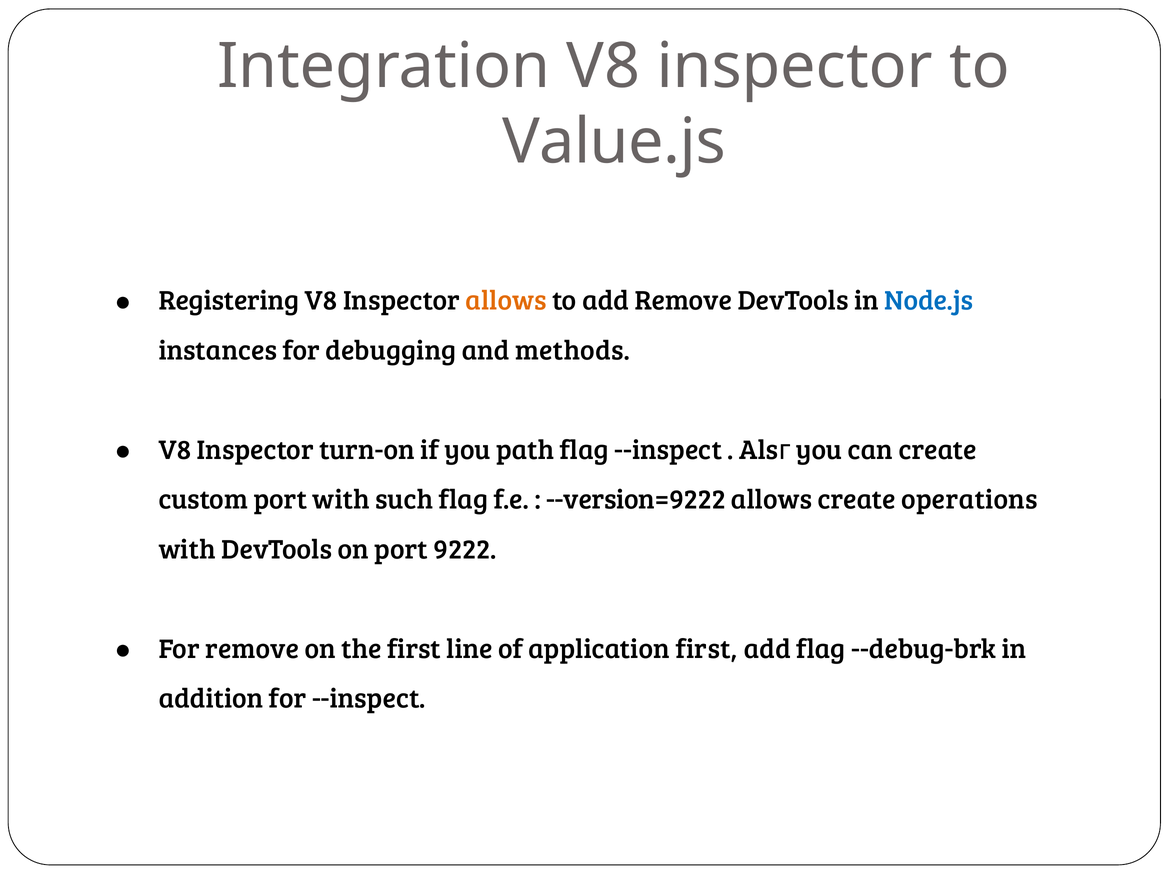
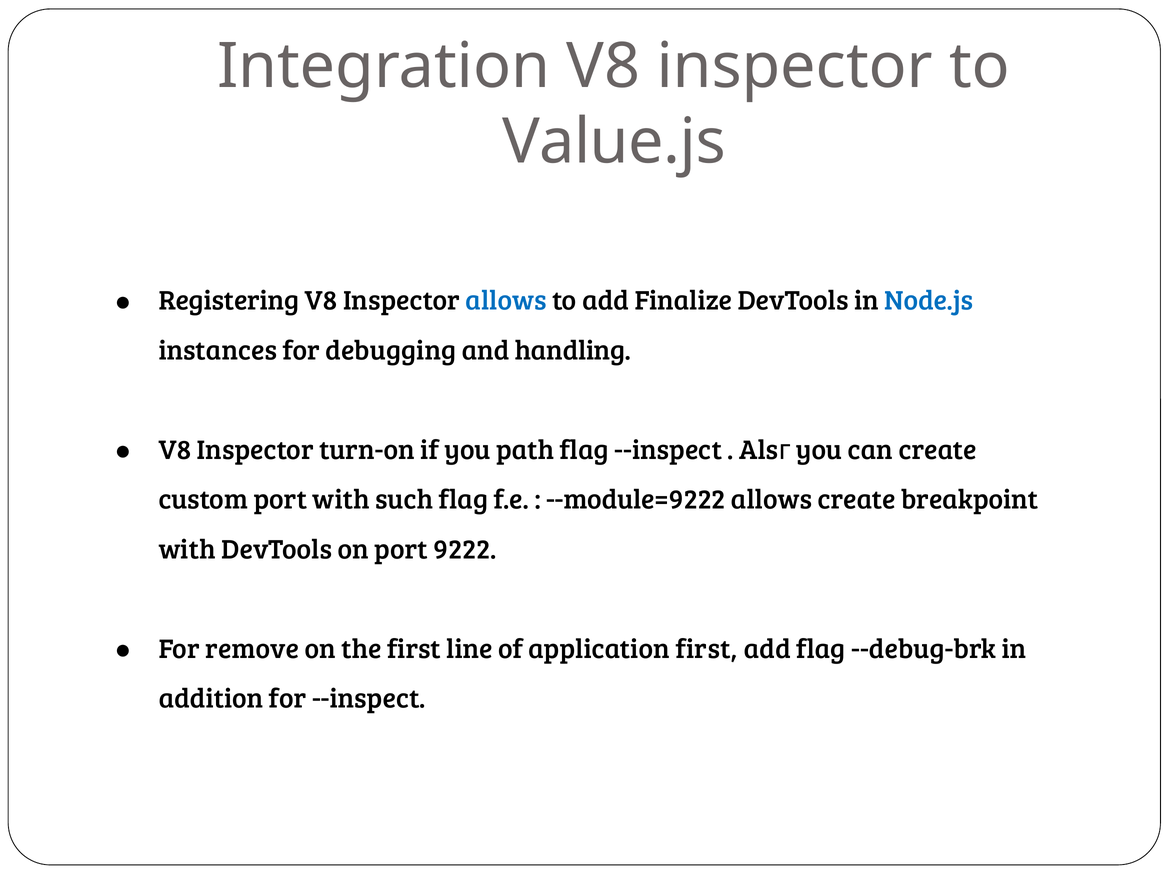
allows at (506, 301) colour: orange -> blue
add Remove: Remove -> Finalize
methods: methods -> handling
--version=9222: --version=9222 -> --module=9222
operations: operations -> breakpoint
